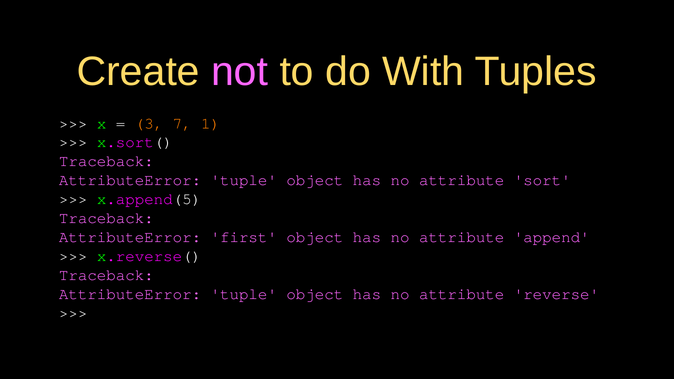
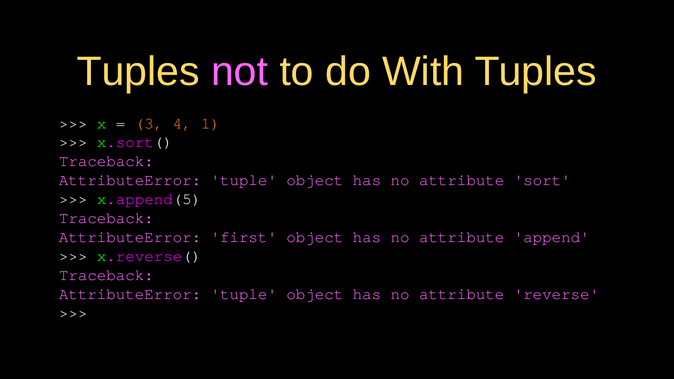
Create at (138, 72): Create -> Tuples
7: 7 -> 4
